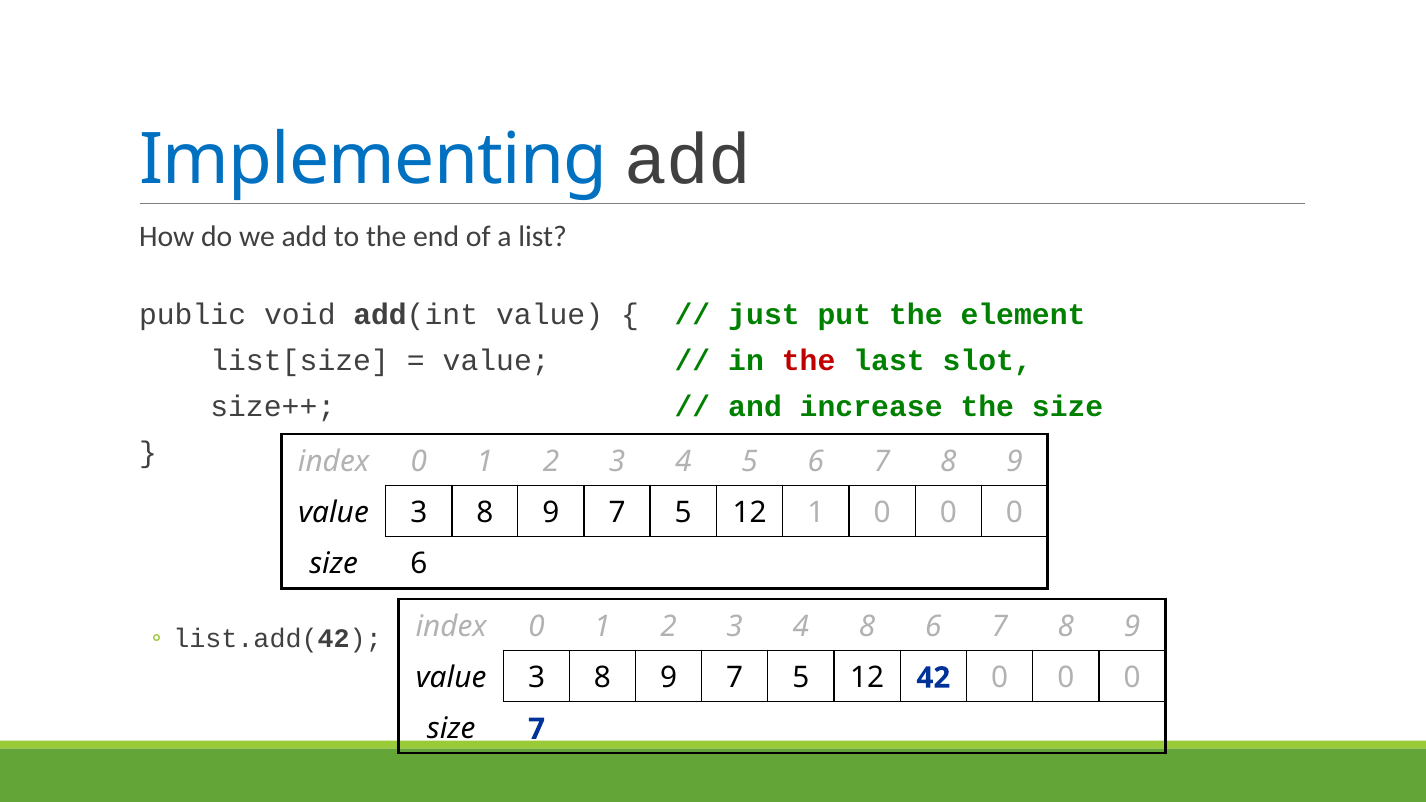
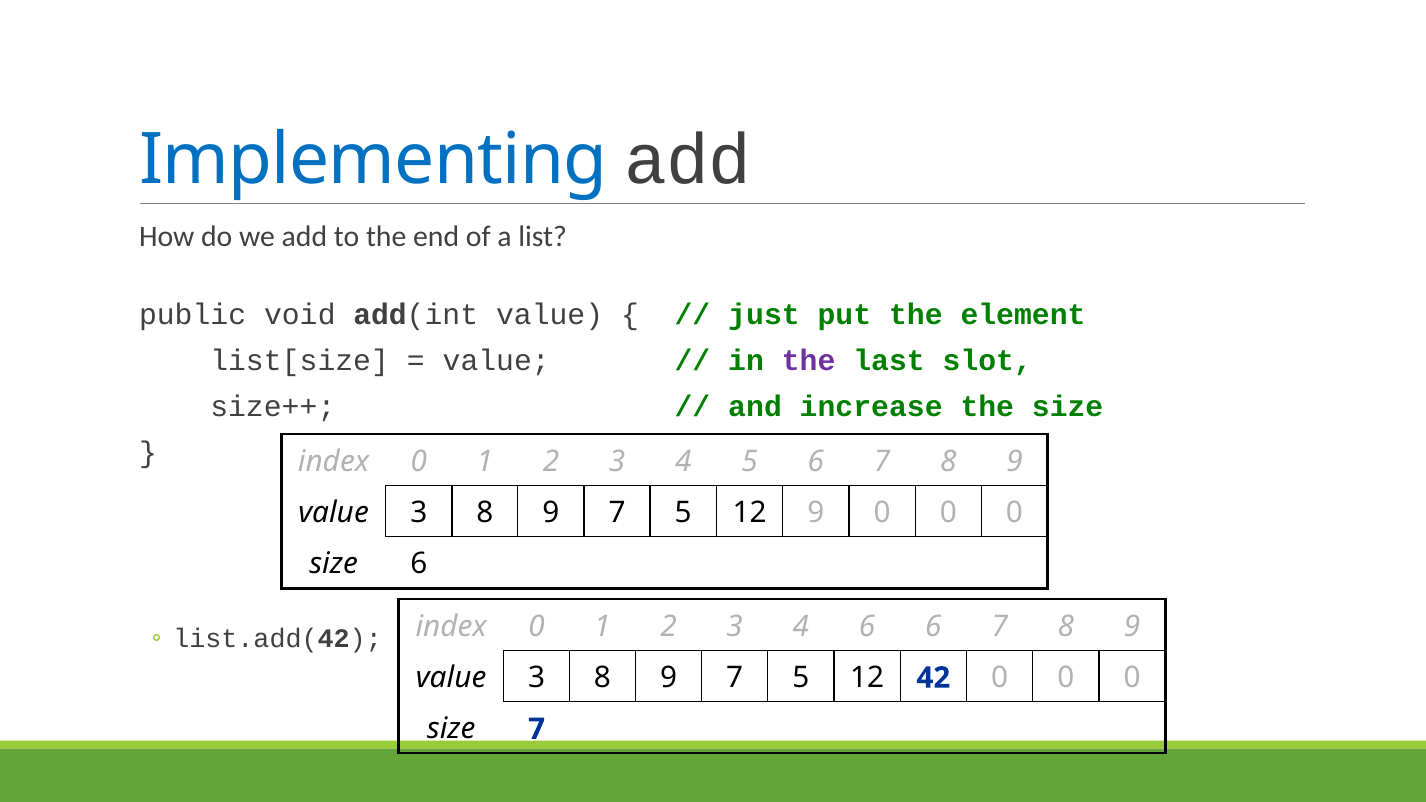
the at (809, 361) colour: red -> purple
12 1: 1 -> 9
4 8: 8 -> 6
